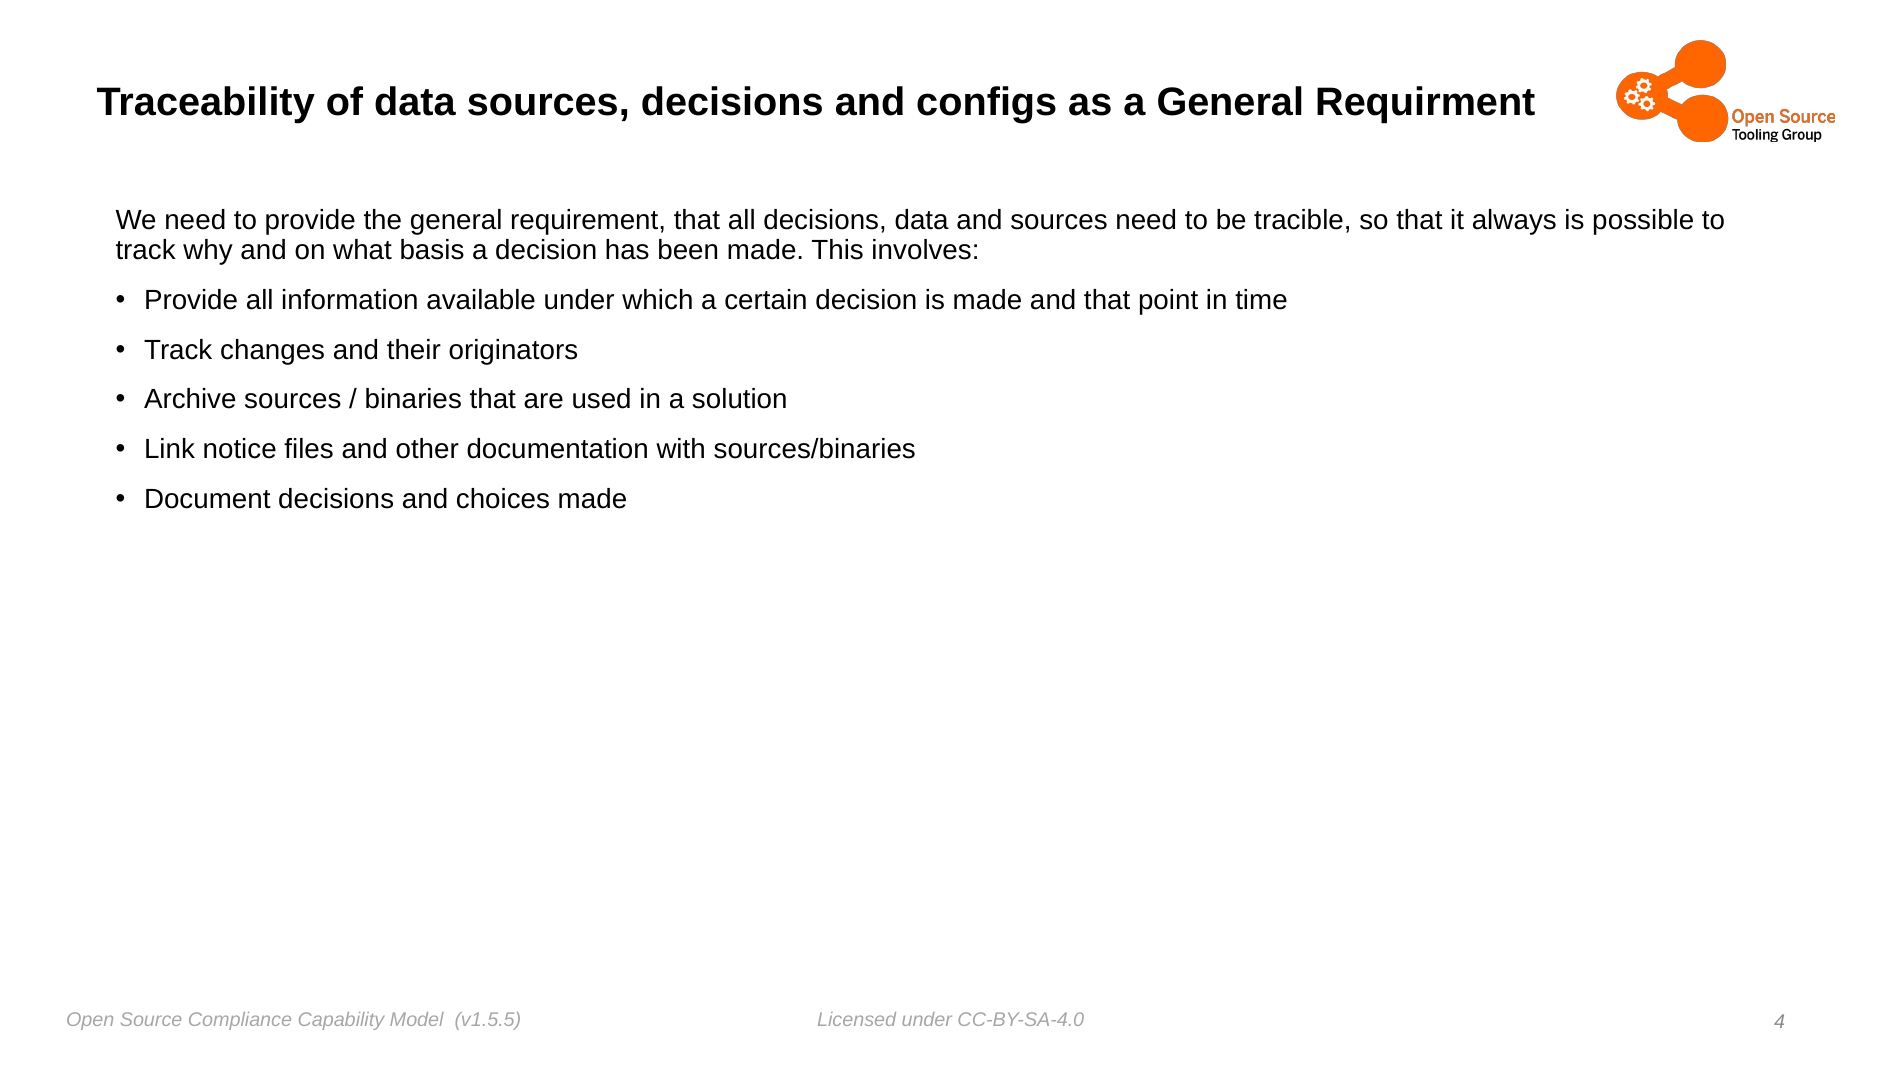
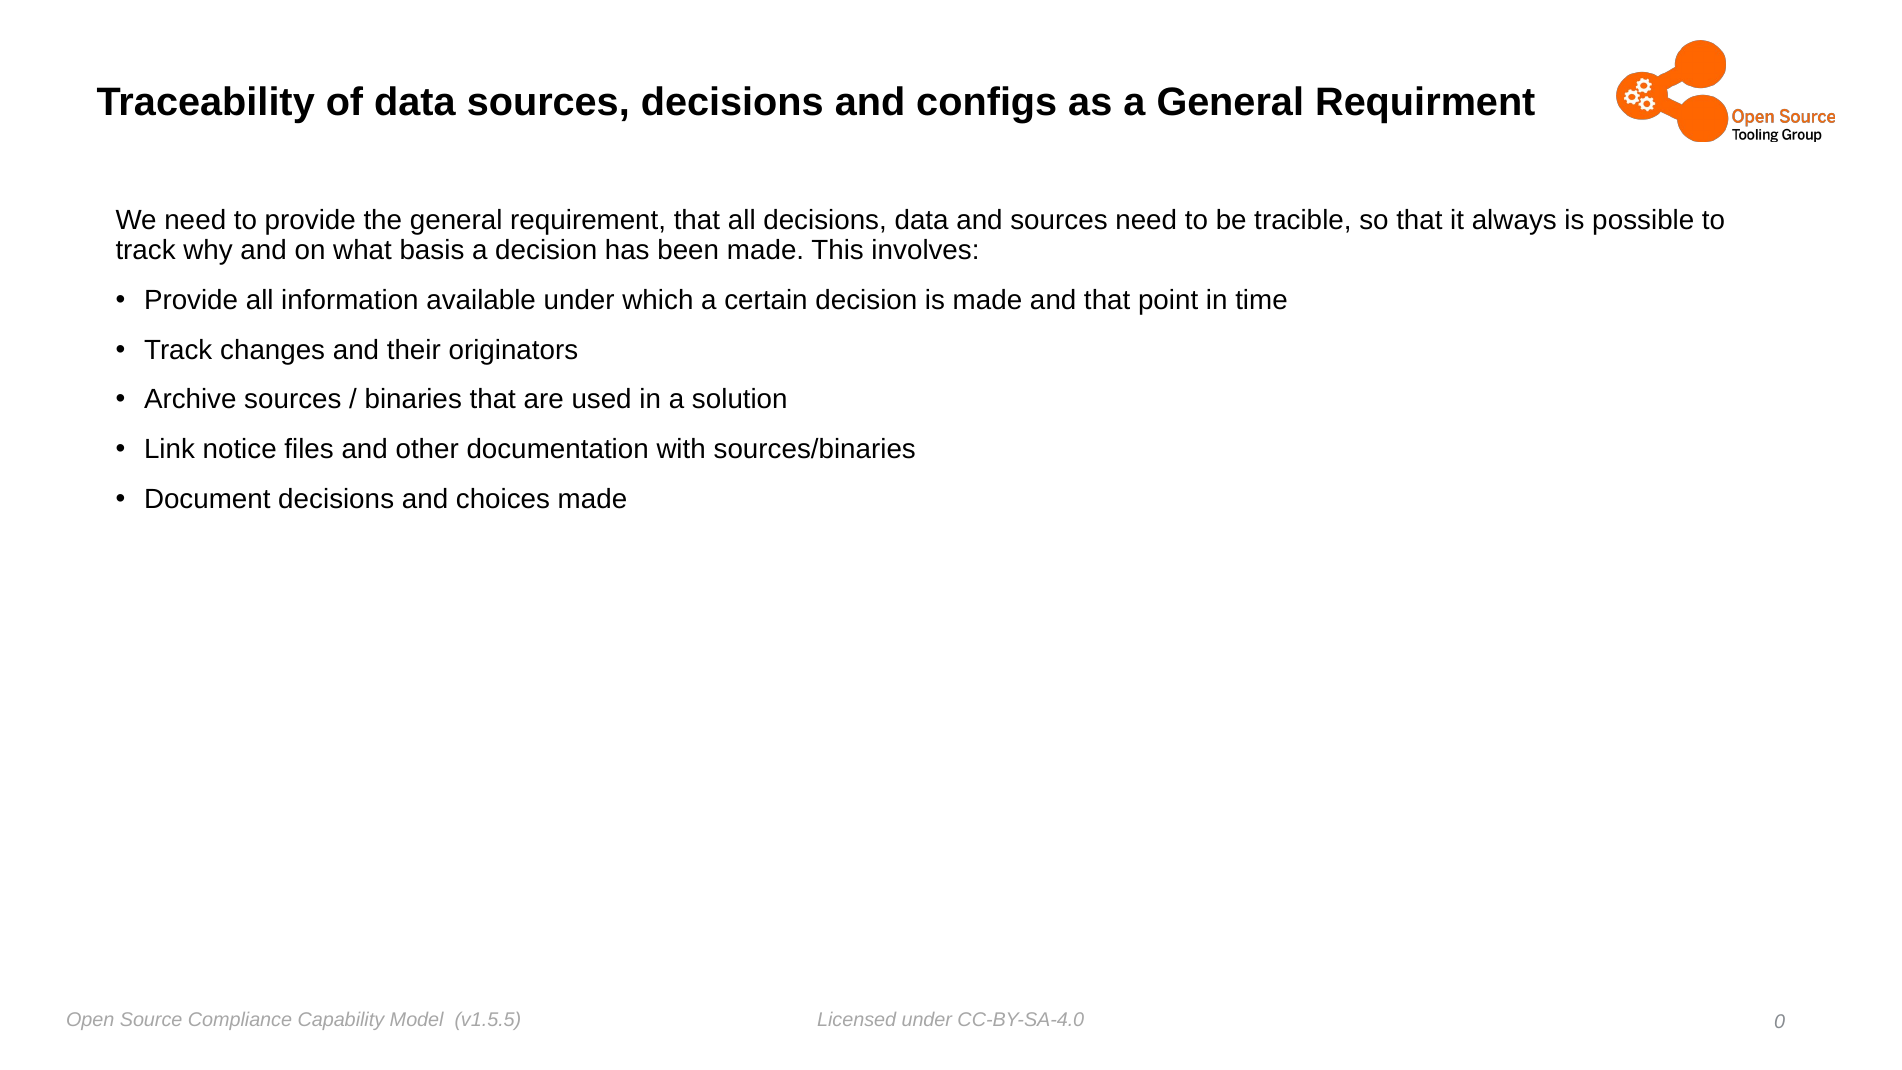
4: 4 -> 0
